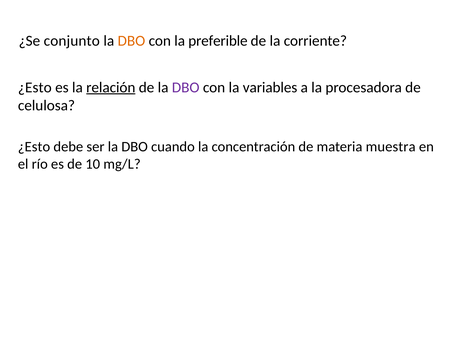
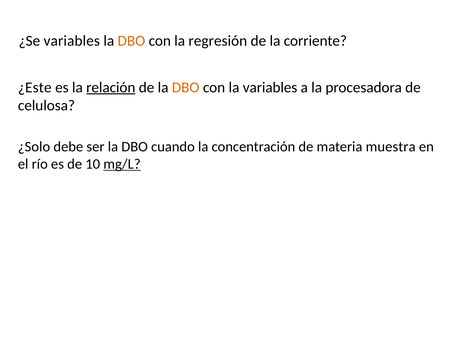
¿Se conjunto: conjunto -> variables
preferible: preferible -> regresión
¿Esto at (35, 87): ¿Esto -> ¿Este
DBO at (186, 87) colour: purple -> orange
¿Esto at (34, 147): ¿Esto -> ¿Solo
mg/L underline: none -> present
